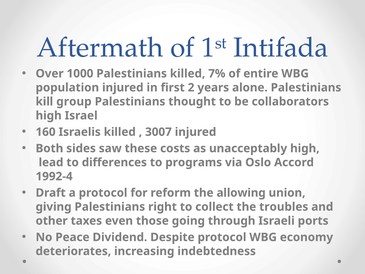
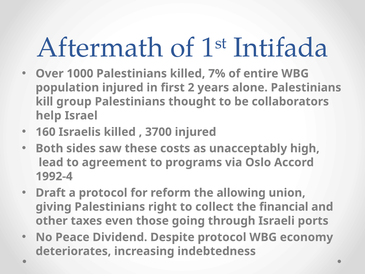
high at (49, 115): high -> help
3007: 3007 -> 3700
differences: differences -> agreement
troubles: troubles -> financial
